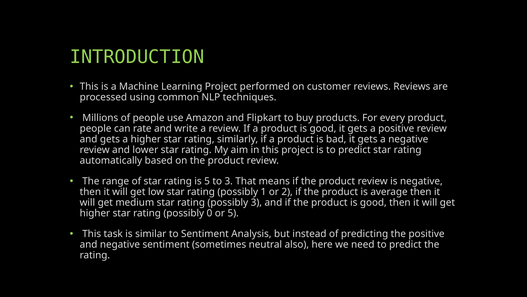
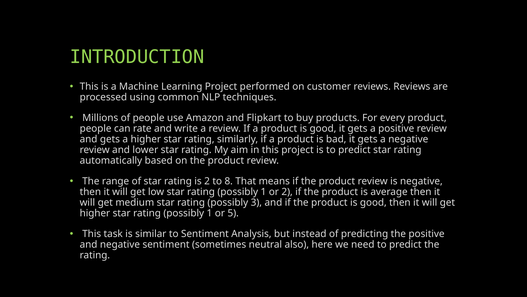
is 5: 5 -> 2
to 3: 3 -> 8
0 at (209, 213): 0 -> 1
